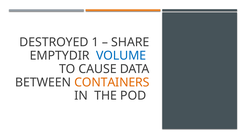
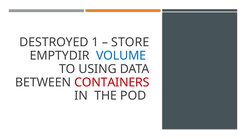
SHARE: SHARE -> STORE
CAUSE: CAUSE -> USING
CONTAINERS colour: orange -> red
